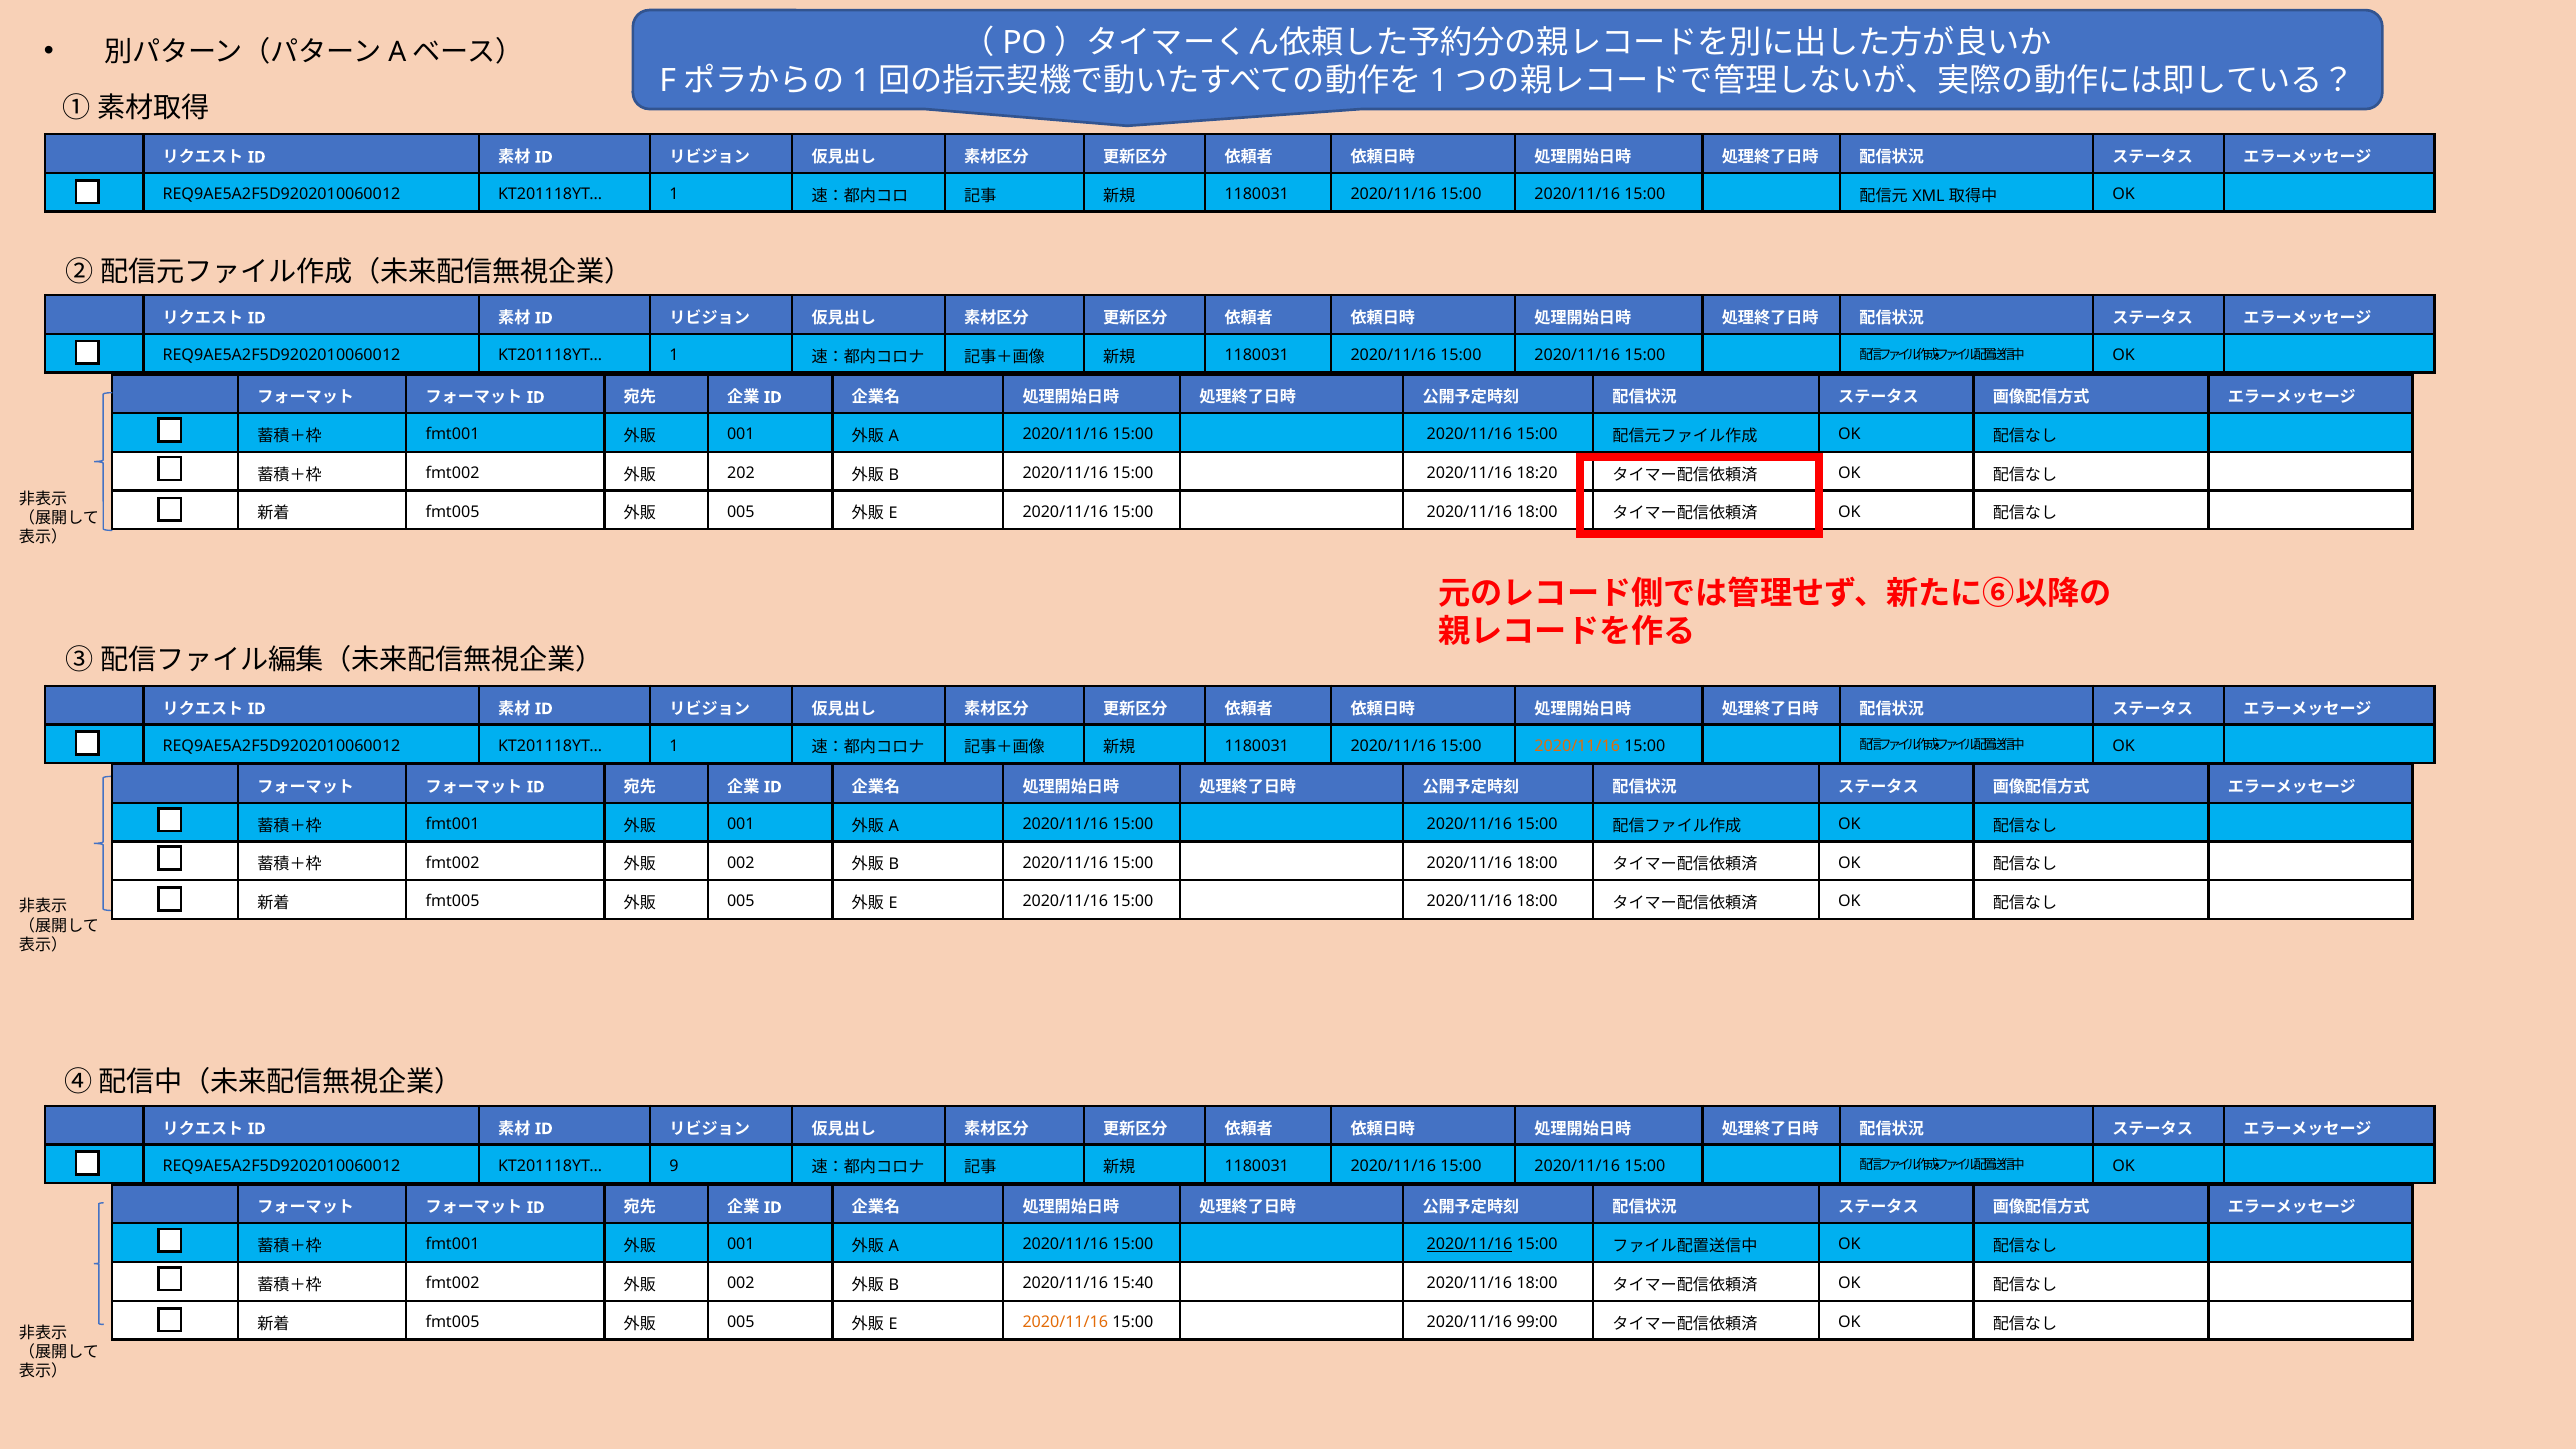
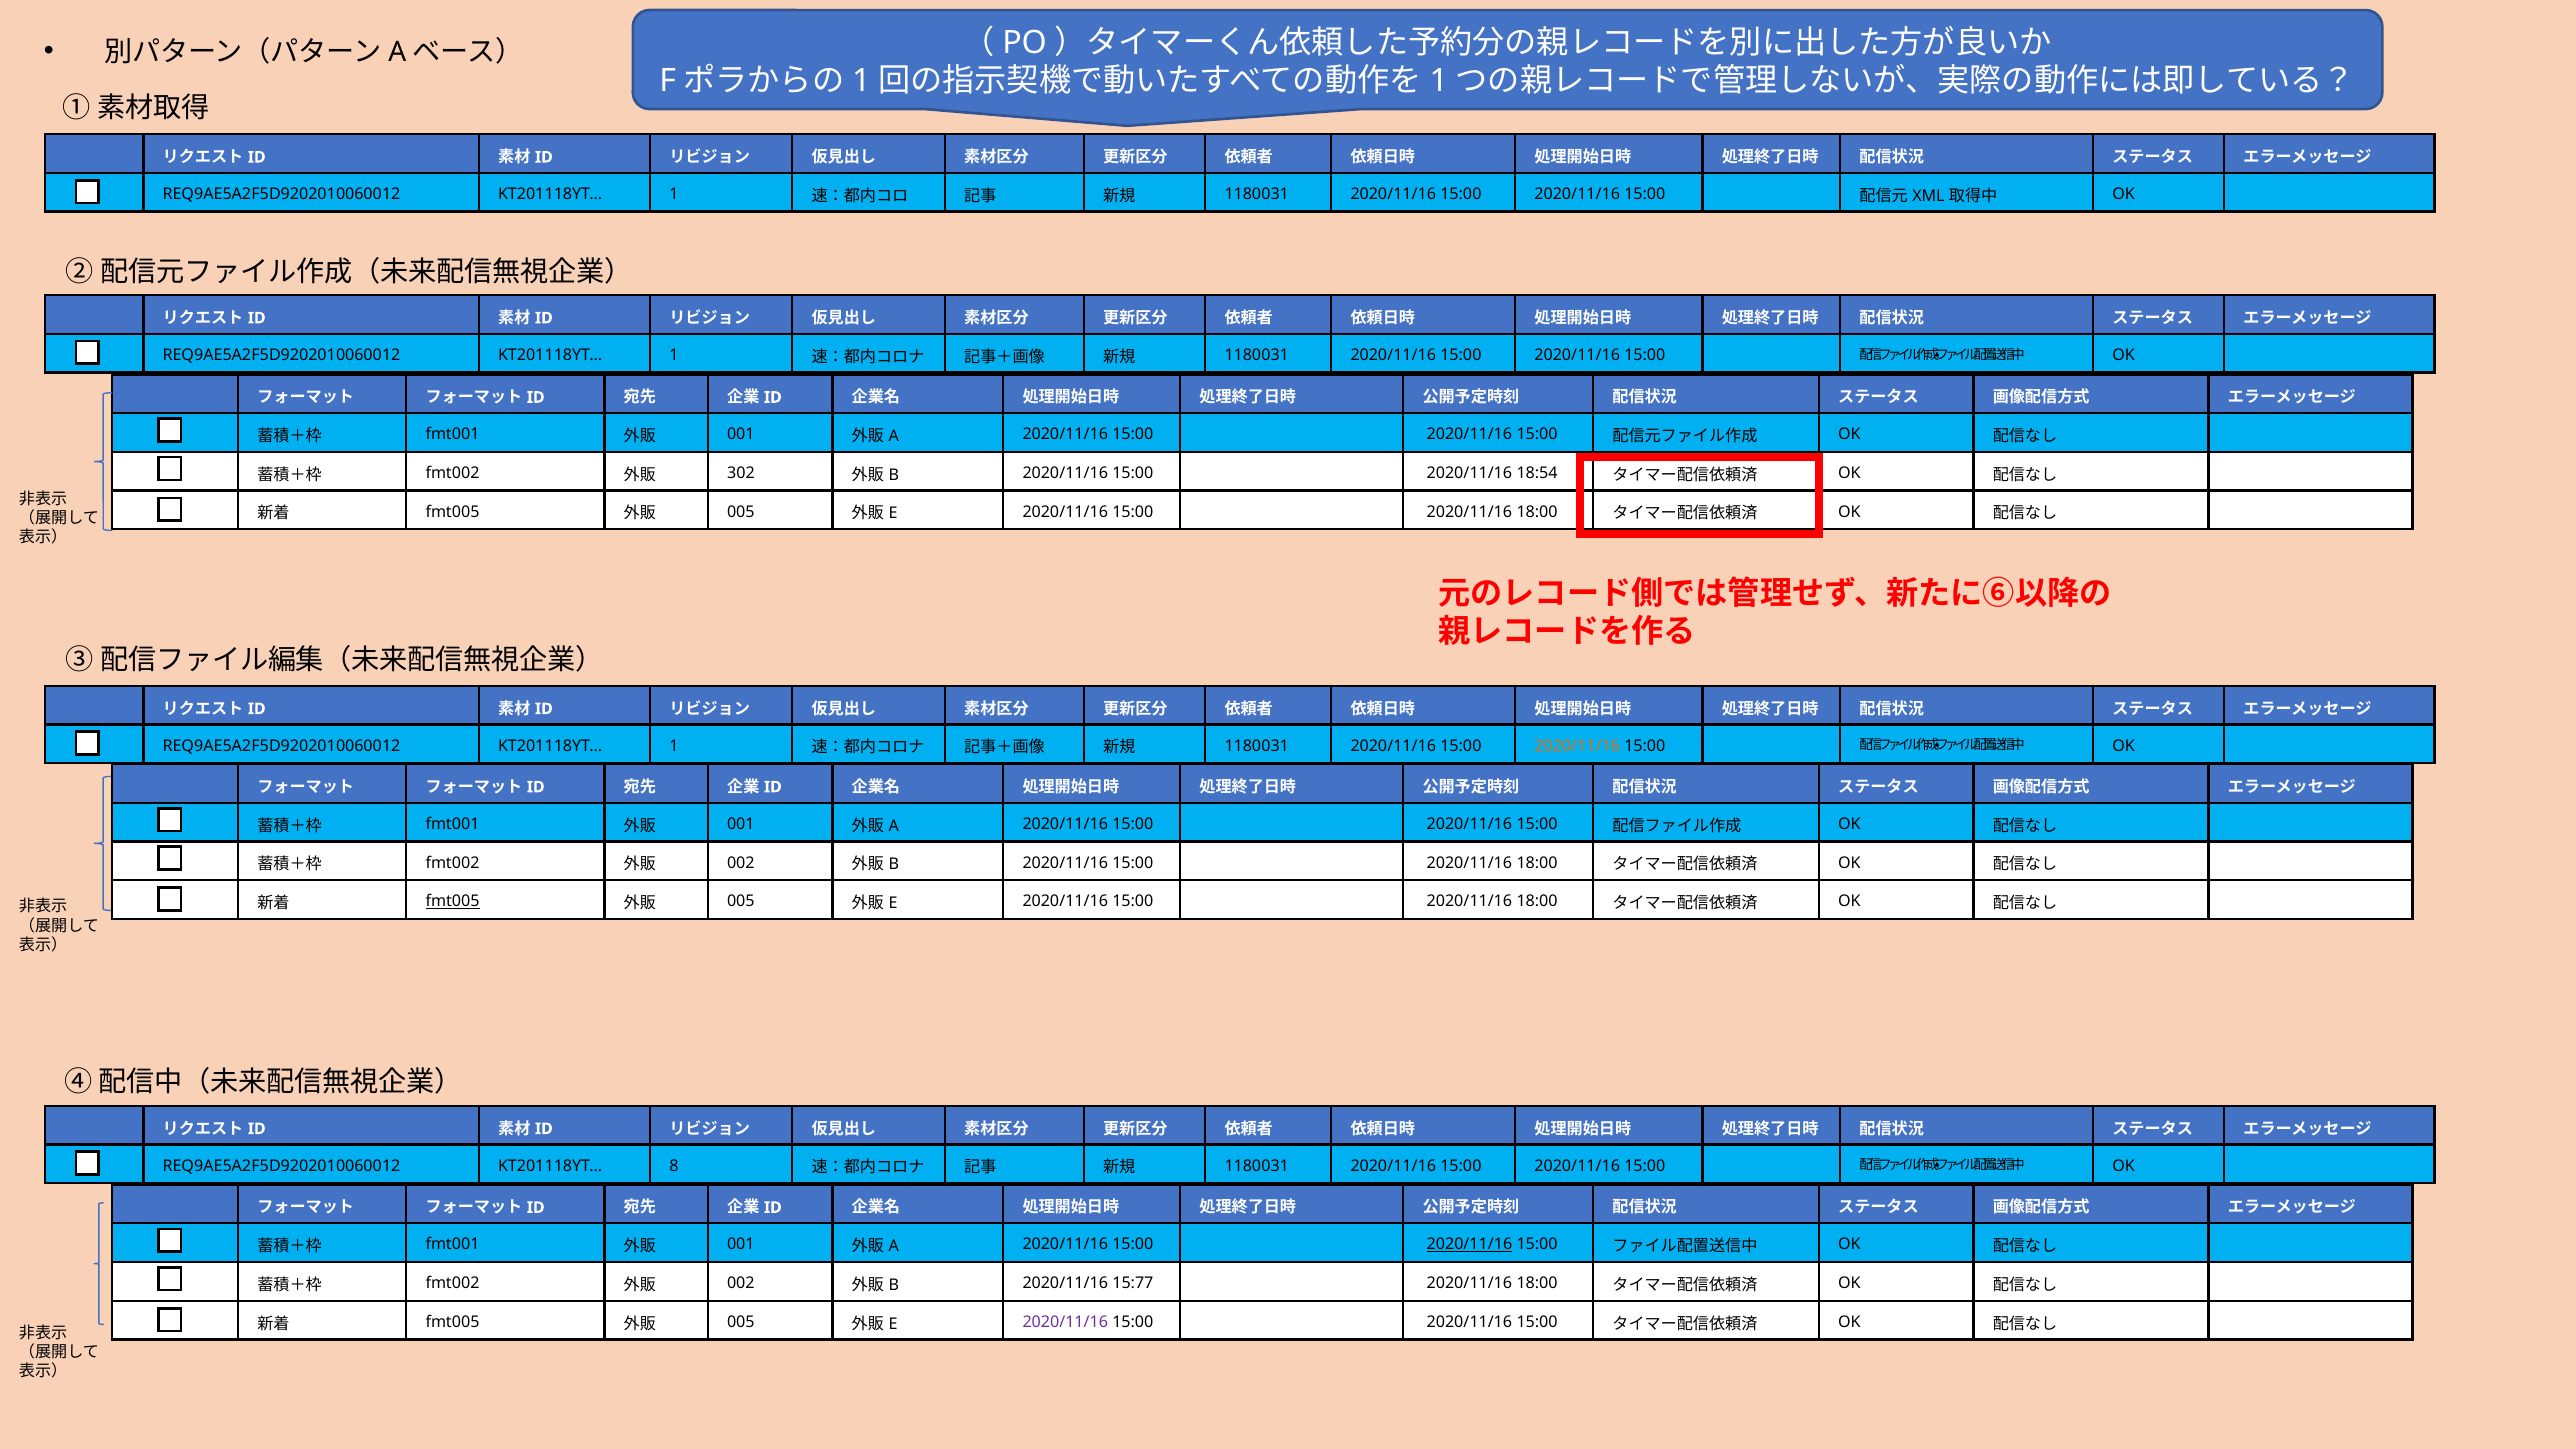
202: 202 -> 302
18:20: 18:20 -> 18:54
fmt005 at (453, 901) underline: none -> present
9: 9 -> 8
15:40: 15:40 -> 15:77
2020/11/16 at (1065, 1322) colour: orange -> purple
99:00 at (1537, 1322): 99:00 -> 15:00
